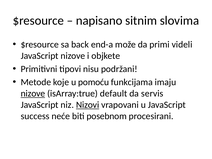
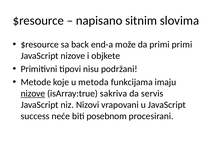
primi videli: videli -> primi
pomoću: pomoću -> metoda
default: default -> sakriva
Nizovi underline: present -> none
